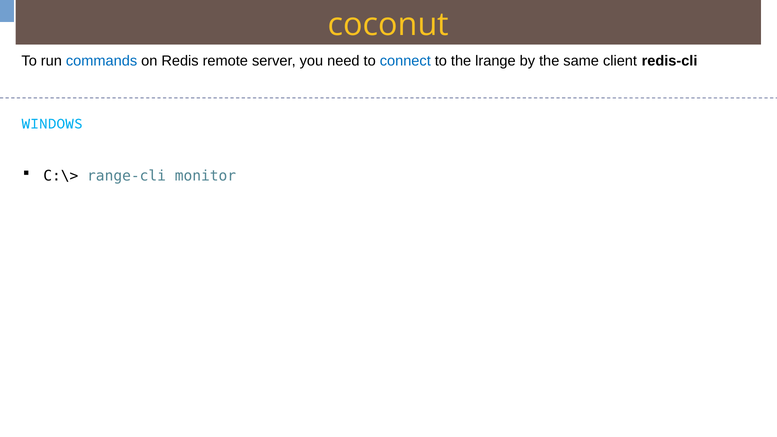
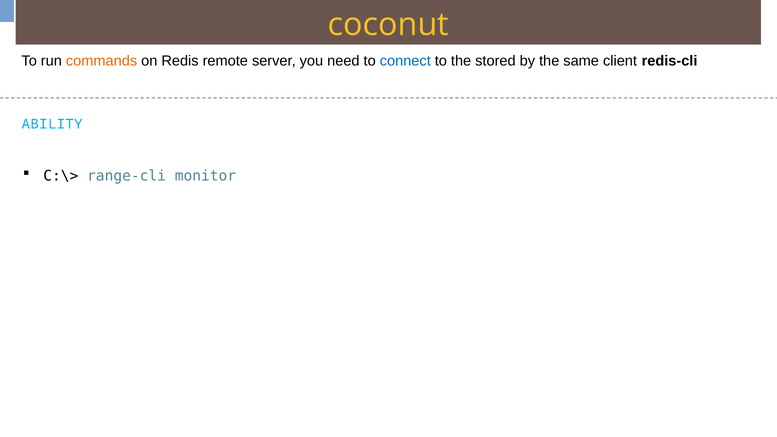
commands colour: blue -> orange
lrange: lrange -> stored
WINDOWS: WINDOWS -> ABILITY
